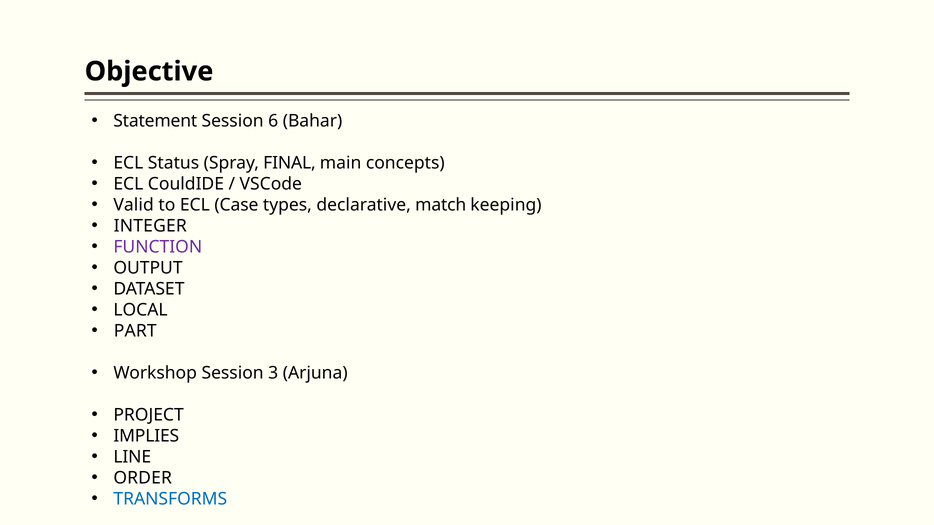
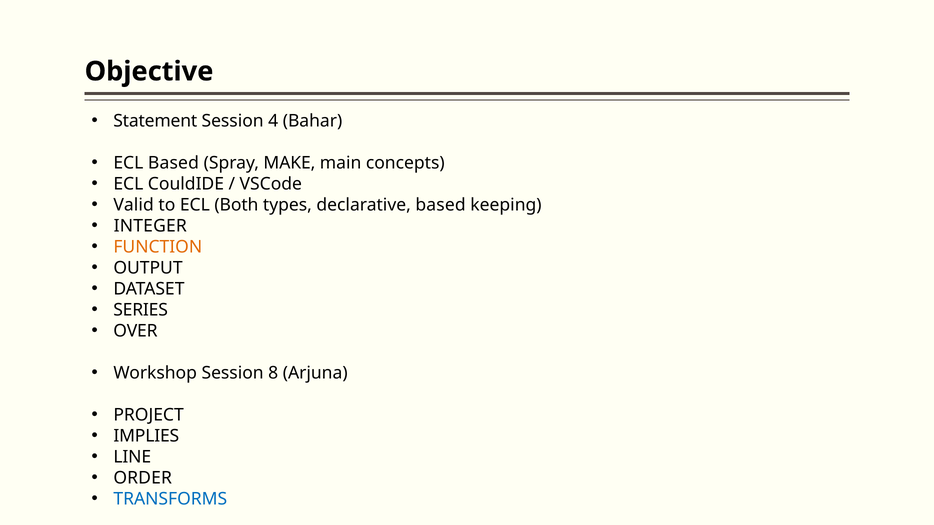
6: 6 -> 4
ECL Status: Status -> Based
FINAL: FINAL -> MAKE
Case: Case -> Both
declarative match: match -> based
FUNCTION colour: purple -> orange
LOCAL: LOCAL -> SERIES
PART: PART -> OVER
3: 3 -> 8
